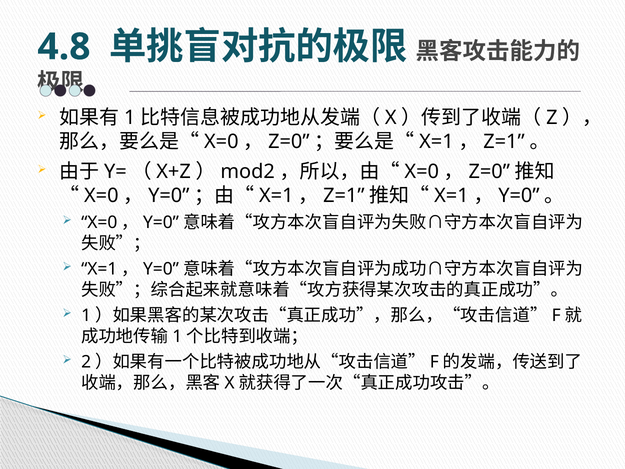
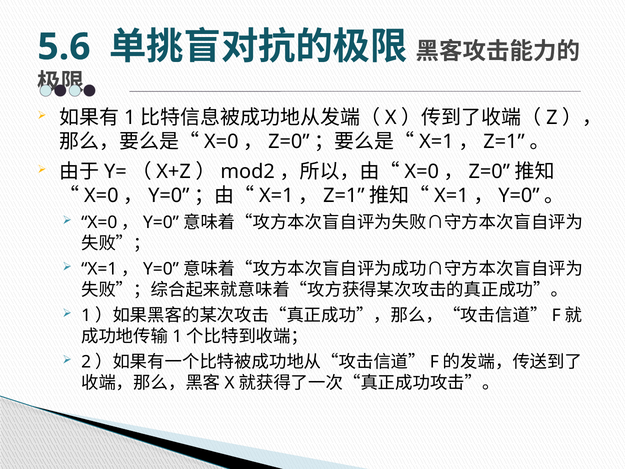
4.8: 4.8 -> 5.6
